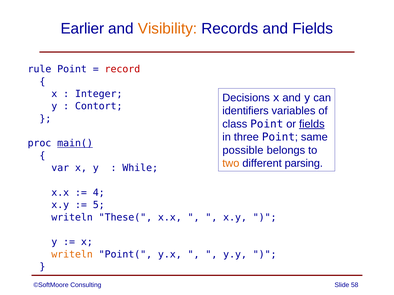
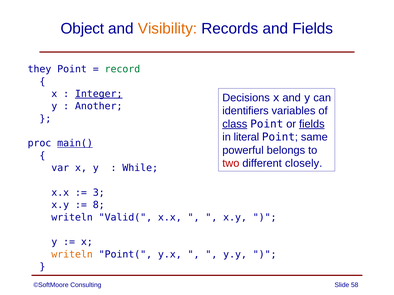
Earlier: Earlier -> Object
rule: rule -> they
record colour: red -> green
Integer underline: none -> present
Contort: Contort -> Another
class underline: none -> present
three: three -> literal
possible: possible -> powerful
two colour: orange -> red
parsing: parsing -> closely
4: 4 -> 3
5: 5 -> 8
These(: These( -> Valid(
